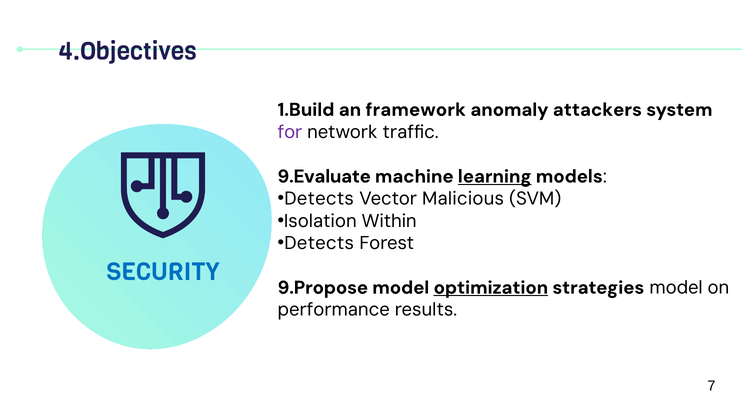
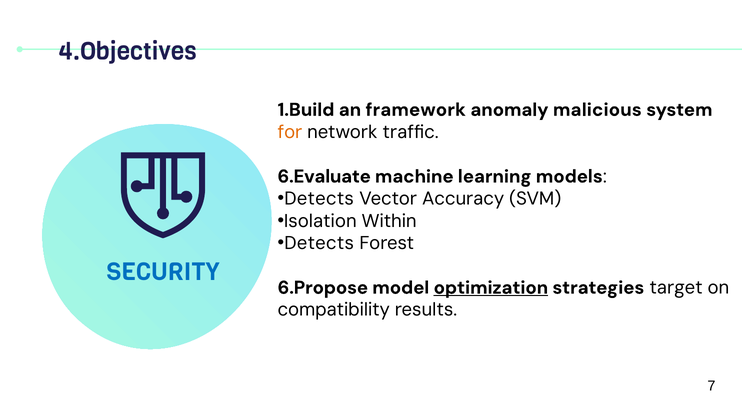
attackers: attackers -> malicious
for colour: purple -> orange
9.Evaluate: 9.Evaluate -> 6.Evaluate
learning underline: present -> none
Malicious: Malicious -> Accuracy
9.Propose: 9.Propose -> 6.Propose
strategies model: model -> target
performance: performance -> compatibility
